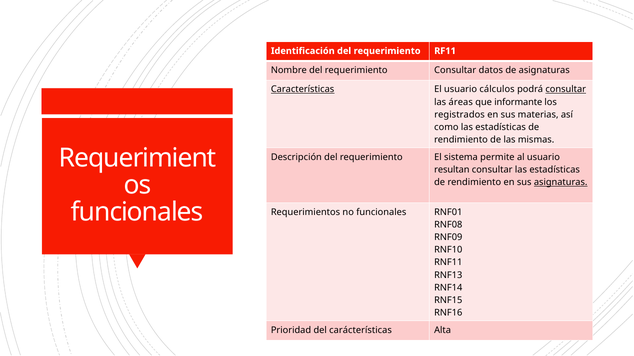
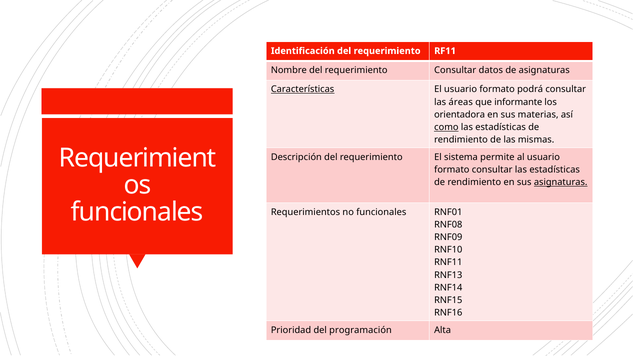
El usuario cálculos: cálculos -> formato
consultar at (566, 90) underline: present -> none
registrados: registrados -> orientadora
como underline: none -> present
resultan at (452, 170): resultan -> formato
carácterísticas: carácterísticas -> programación
